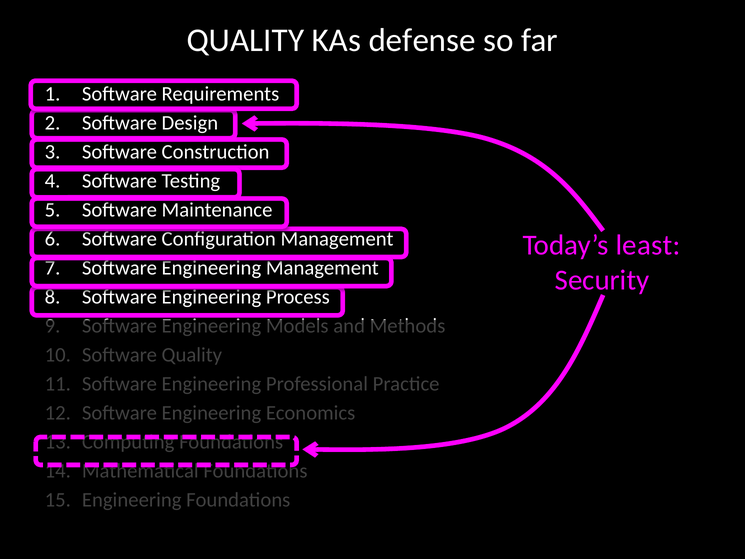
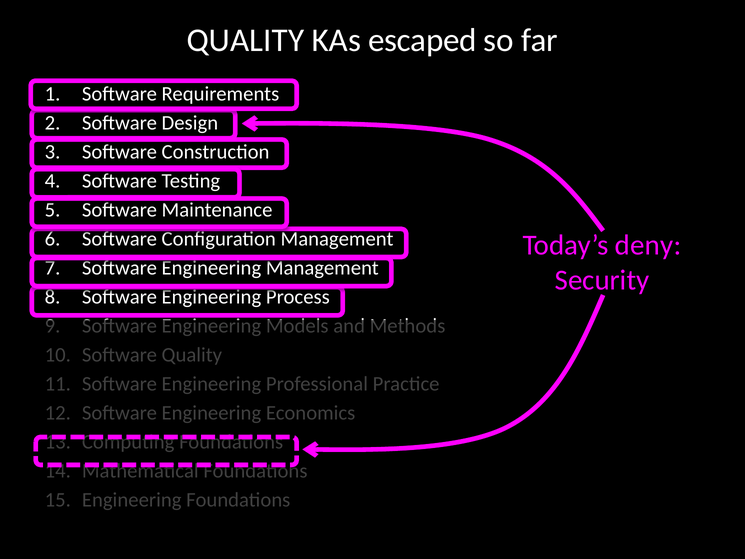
defense: defense -> escaped
least: least -> deny
